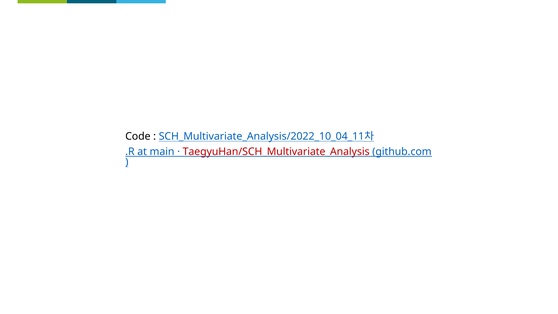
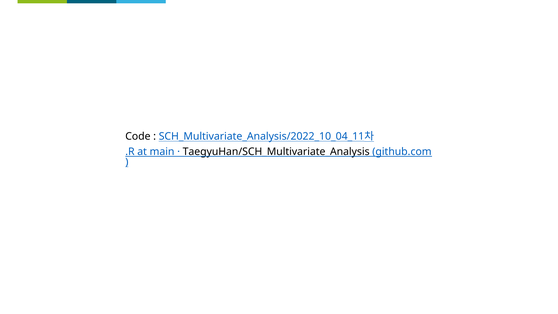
TaegyuHan/SCH_Multivariate_Analysis colour: red -> black
